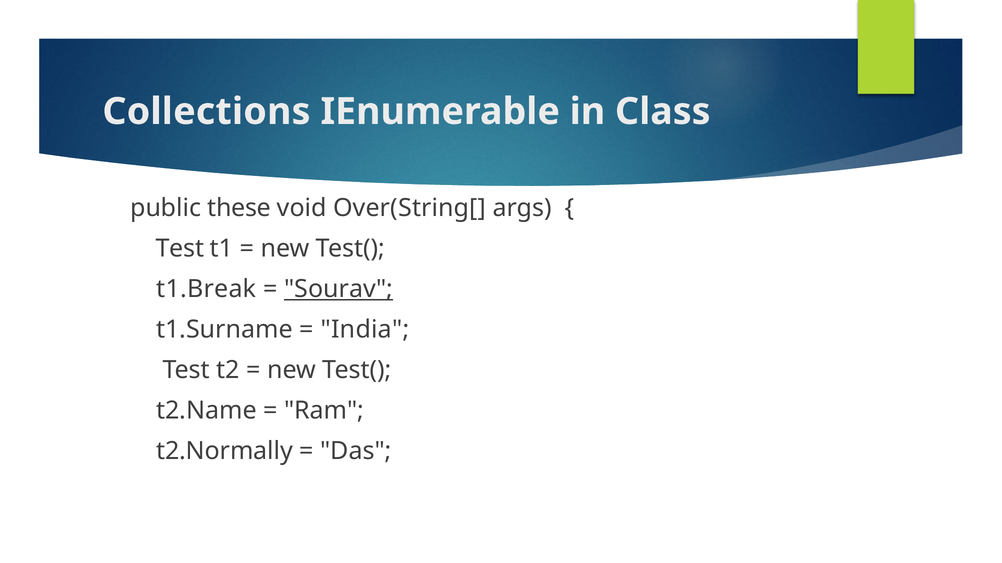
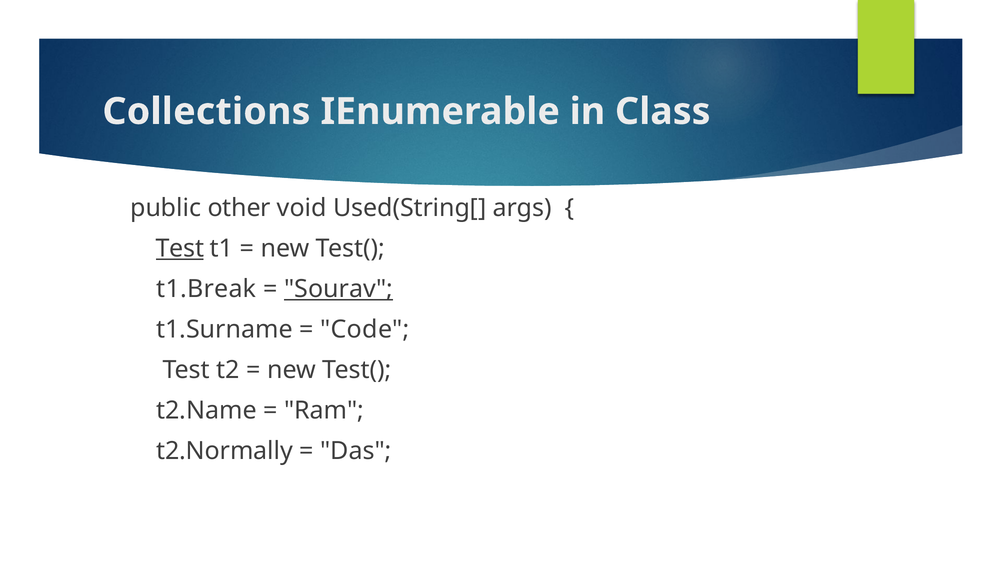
these: these -> other
Over(String[: Over(String[ -> Used(String[
Test at (180, 249) underline: none -> present
India: India -> Code
